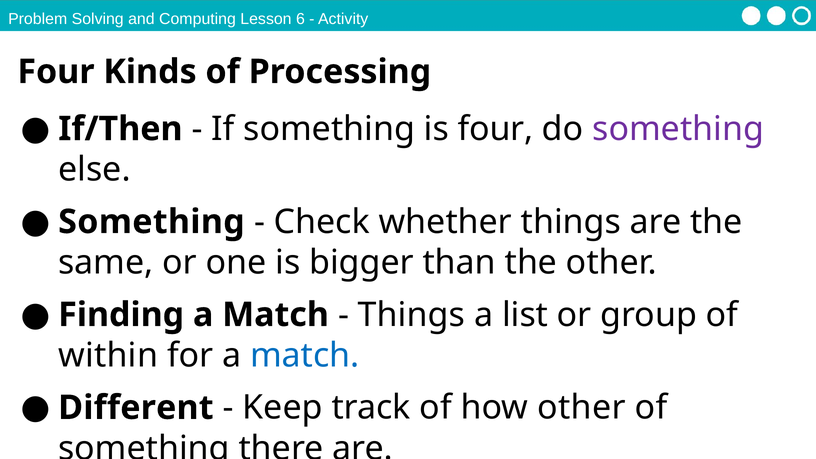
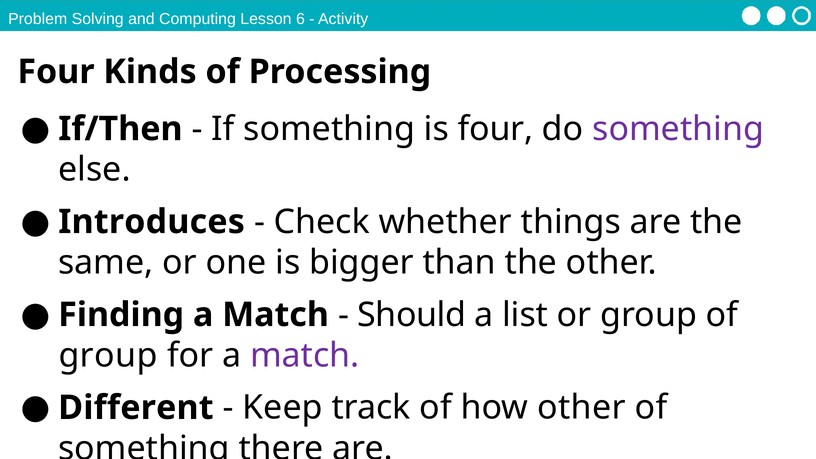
Something at (151, 222): Something -> Introduces
Things at (411, 315): Things -> Should
within at (108, 356): within -> group
match at (305, 356) colour: blue -> purple
